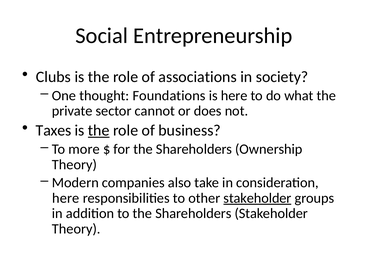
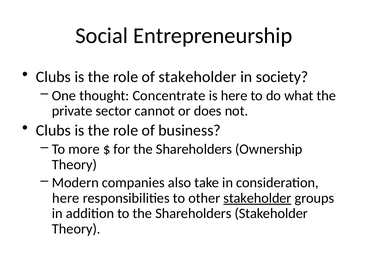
of associations: associations -> stakeholder
Foundations: Foundations -> Concentrate
Taxes at (54, 130): Taxes -> Clubs
the at (99, 130) underline: present -> none
